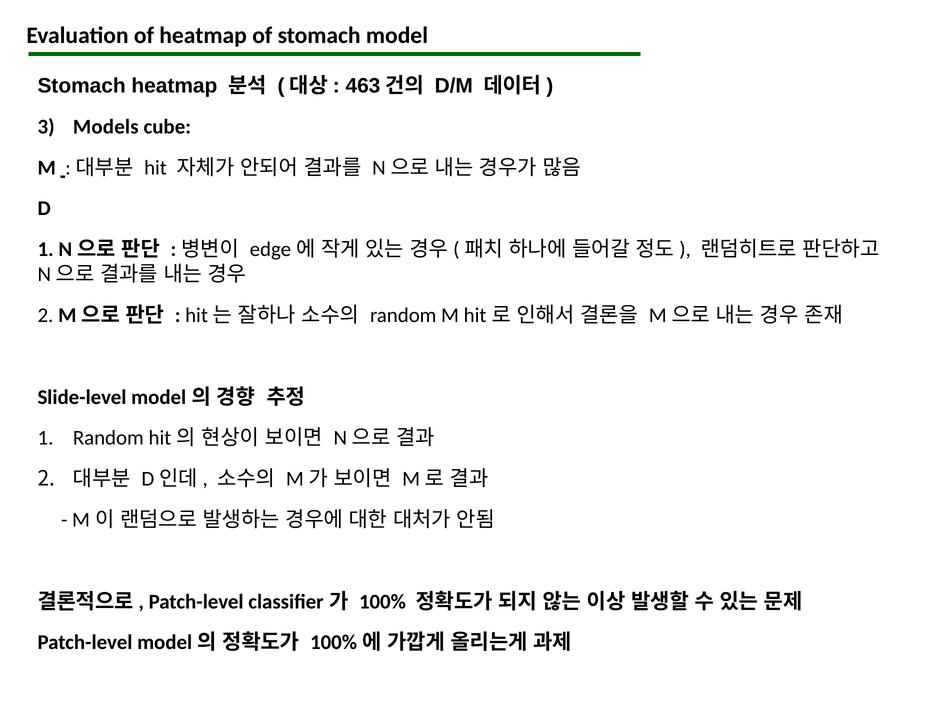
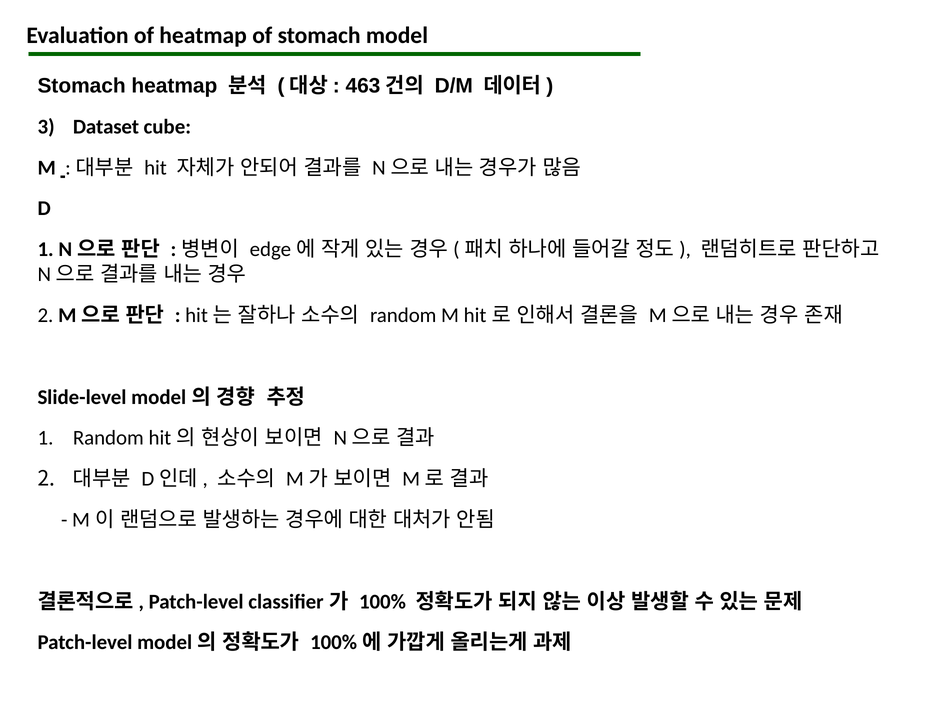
Models: Models -> Dataset
